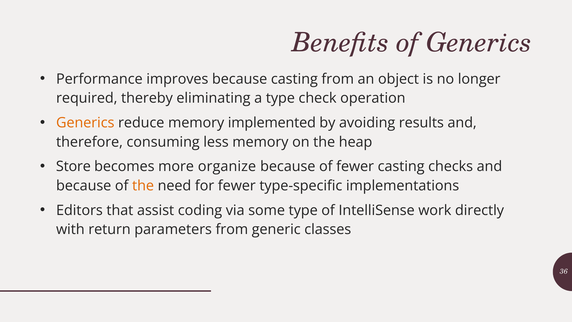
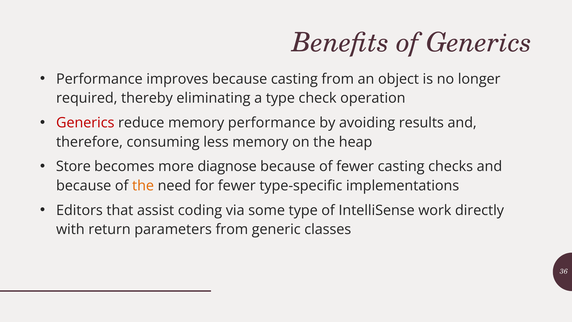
Generics at (85, 123) colour: orange -> red
memory implemented: implemented -> performance
organize: organize -> diagnose
